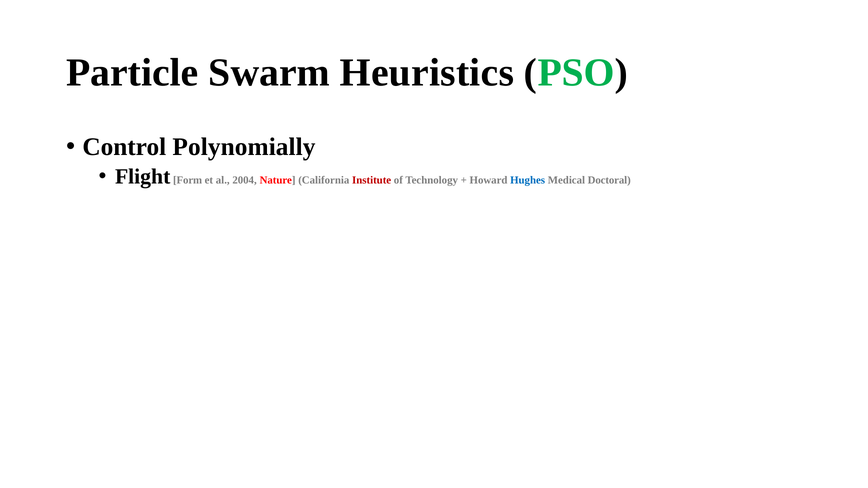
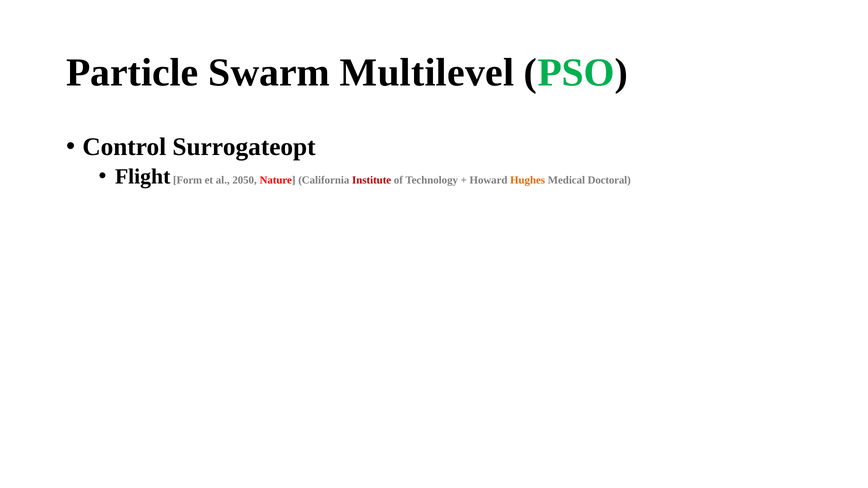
Heuristics: Heuristics -> Multilevel
Polynomially: Polynomially -> Surrogateopt
2004: 2004 -> 2050
Hughes colour: blue -> orange
